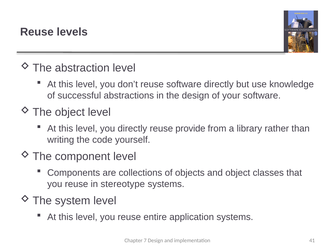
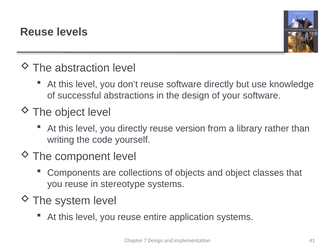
provide: provide -> version
